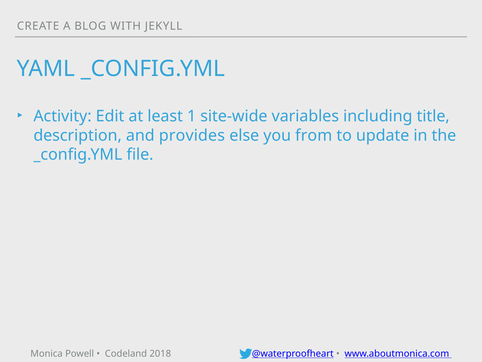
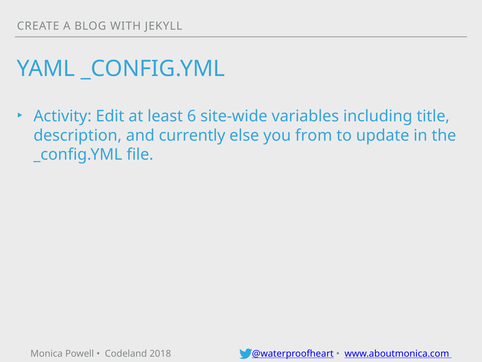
1: 1 -> 6
provides: provides -> currently
